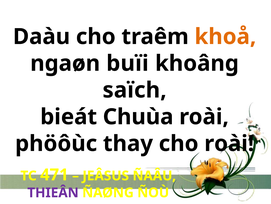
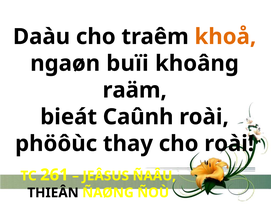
saïch: saïch -> raäm
Chuùa: Chuùa -> Caûnh
471: 471 -> 261
THIEÂN colour: purple -> black
